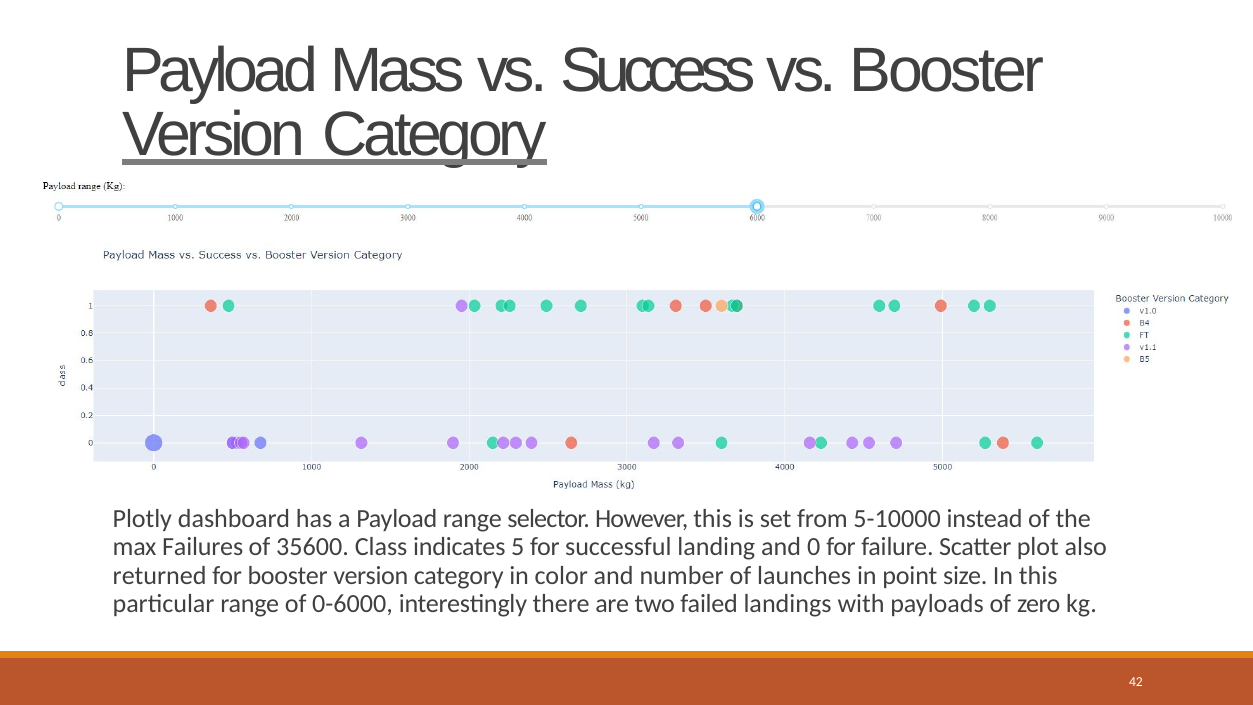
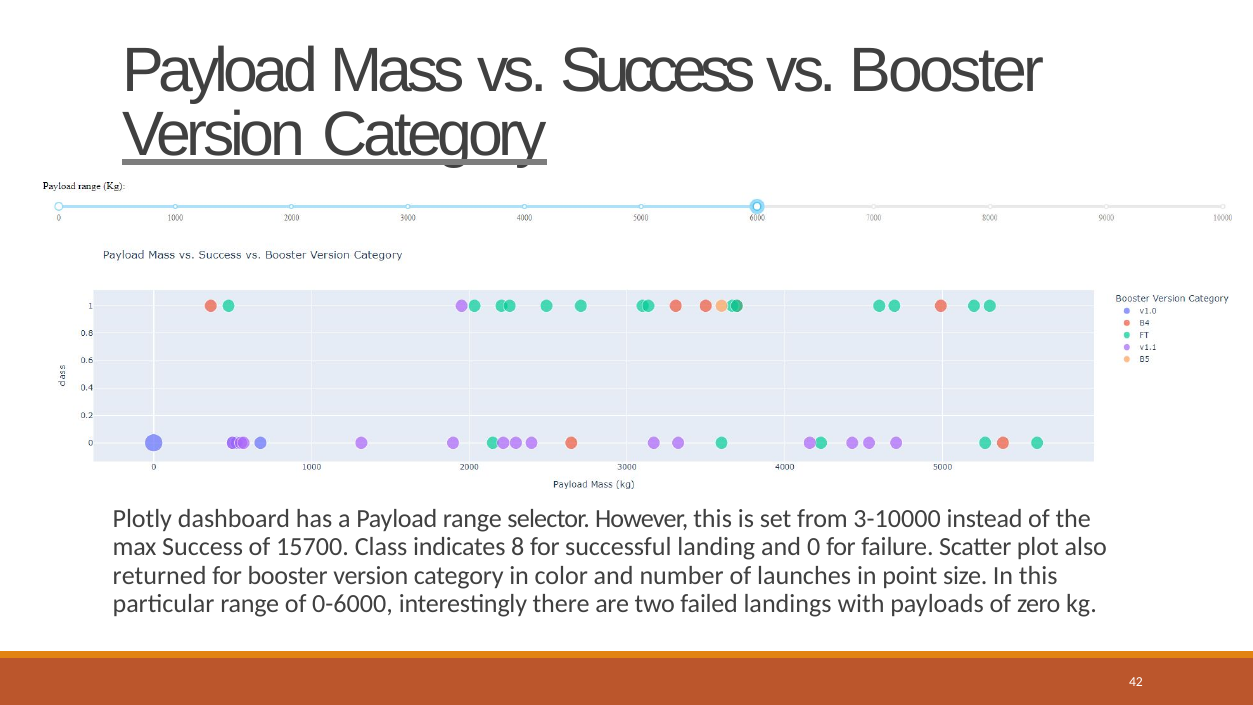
5-10000: 5-10000 -> 3-10000
max Failures: Failures -> Success
35600: 35600 -> 15700
5: 5 -> 8
